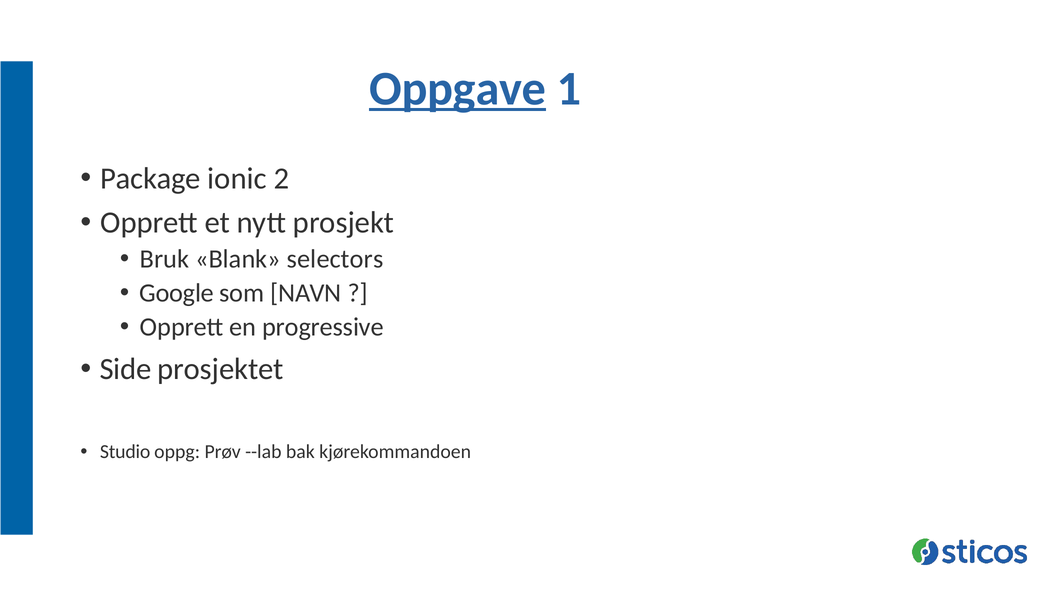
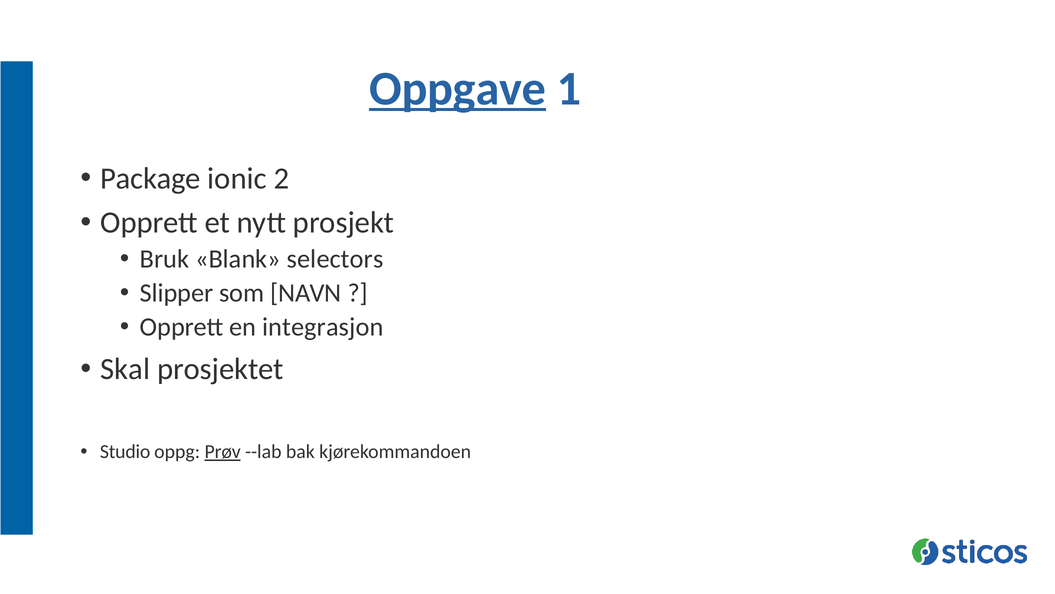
Google: Google -> Slipper
progressive: progressive -> integrasjon
Side: Side -> Skal
Prøv underline: none -> present
